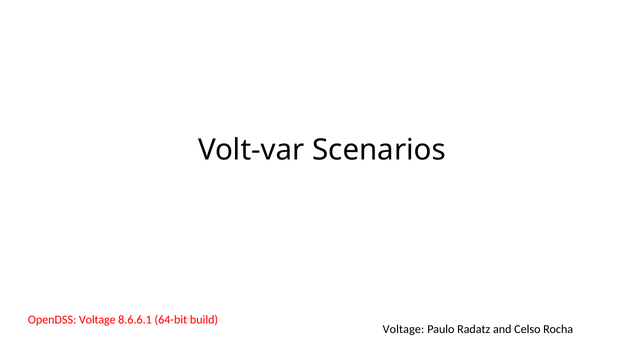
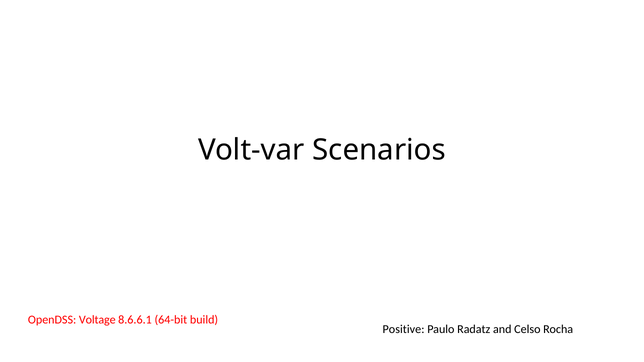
Voltage at (404, 330): Voltage -> Positive
